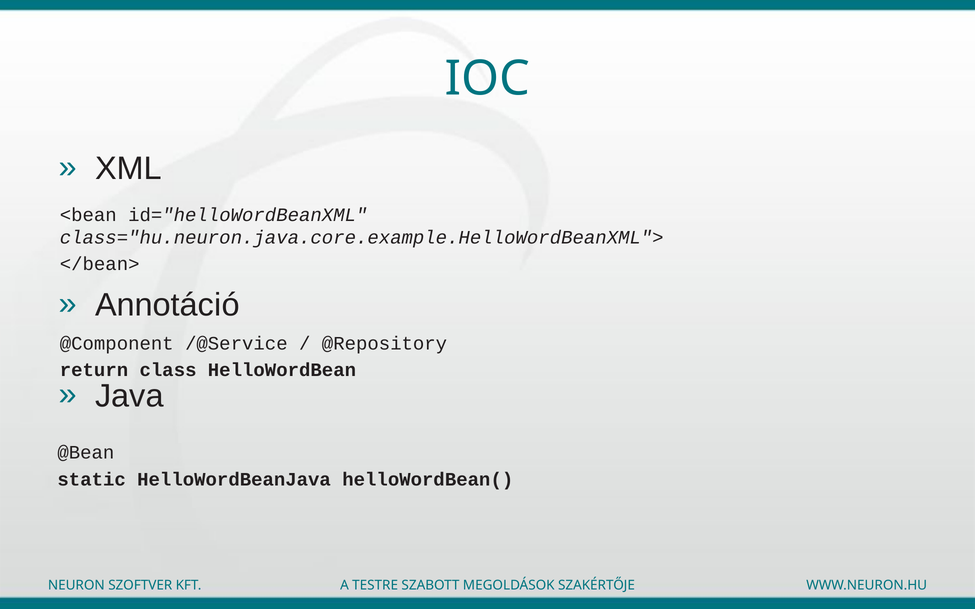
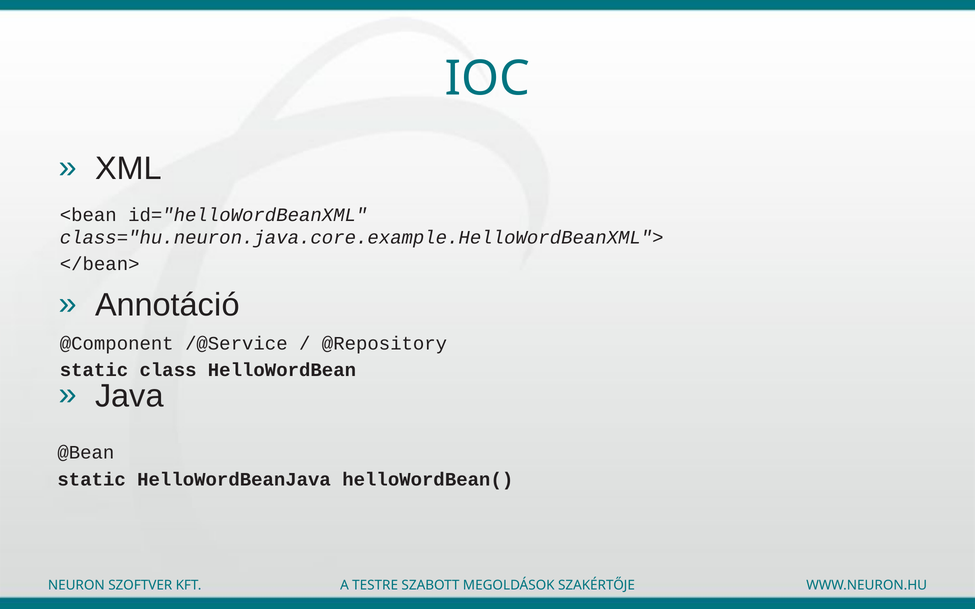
return at (94, 370): return -> static
